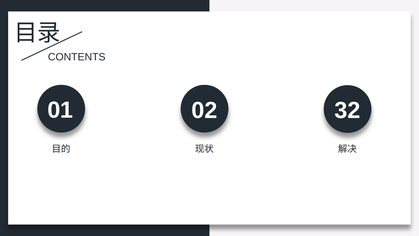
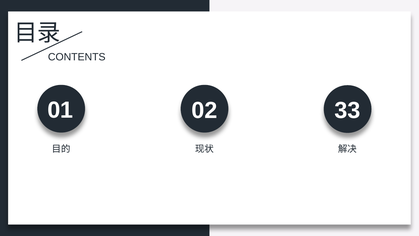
32: 32 -> 33
